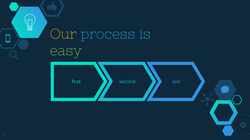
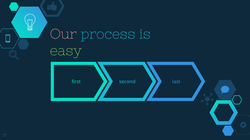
Our colour: yellow -> pink
